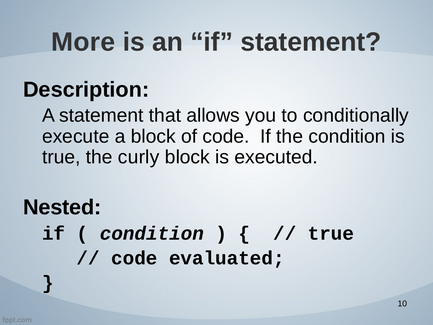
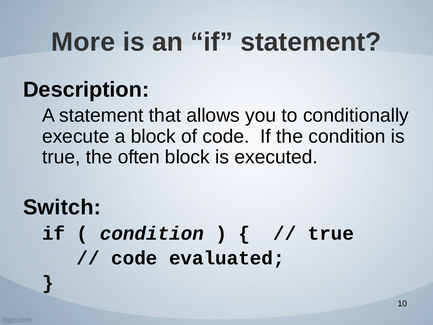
curly: curly -> often
Nested: Nested -> Switch
